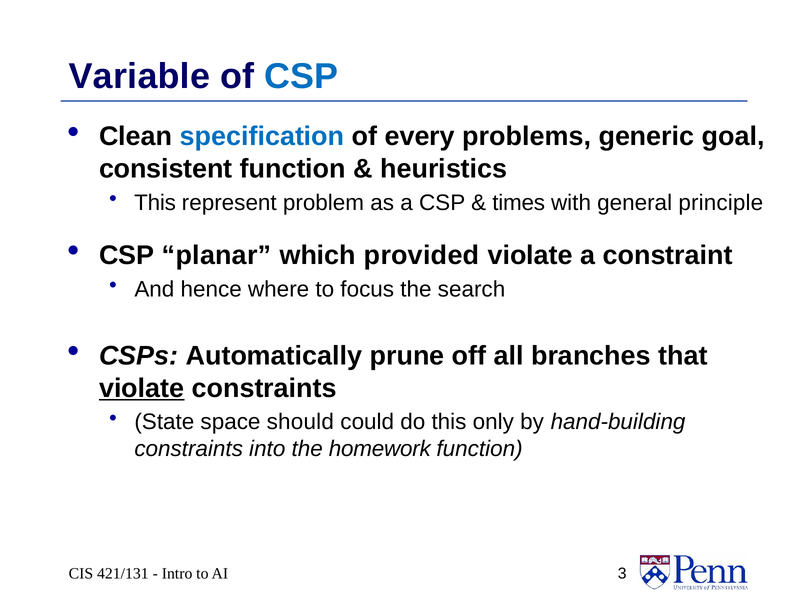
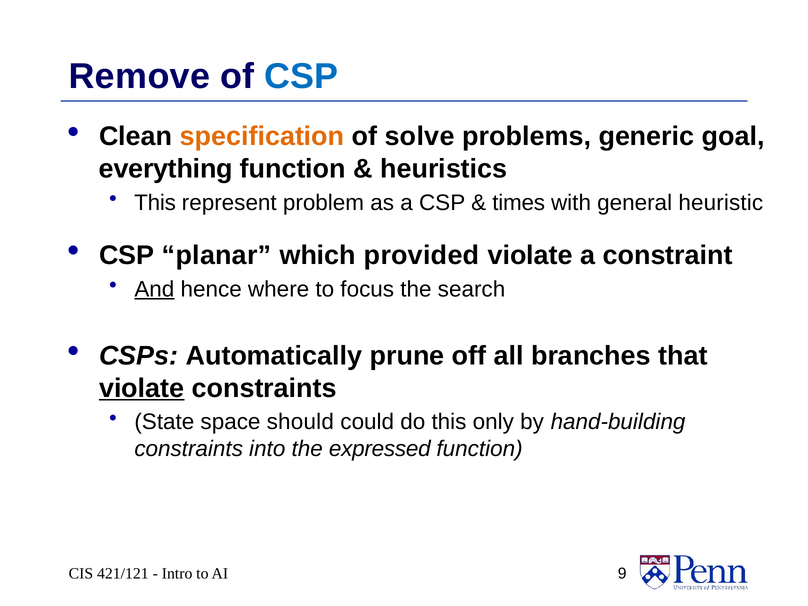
Variable: Variable -> Remove
specification colour: blue -> orange
every: every -> solve
consistent: consistent -> everything
principle: principle -> heuristic
And underline: none -> present
homework: homework -> expressed
421/131: 421/131 -> 421/121
3: 3 -> 9
